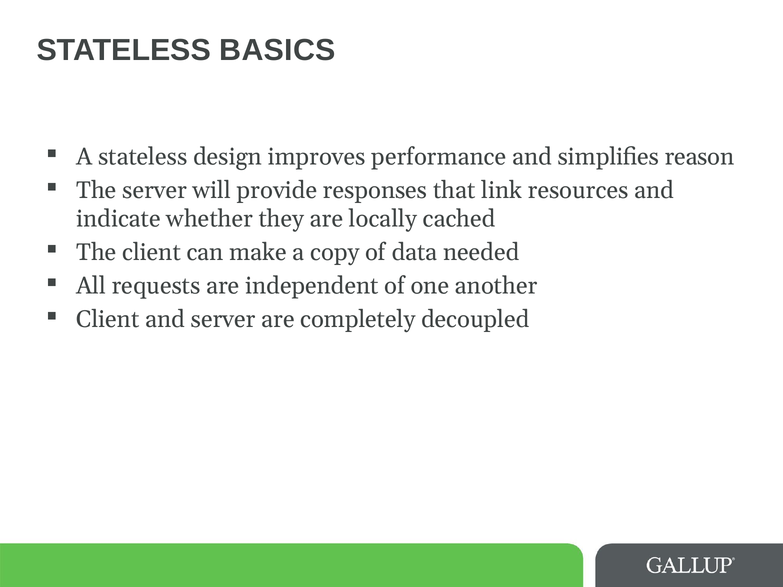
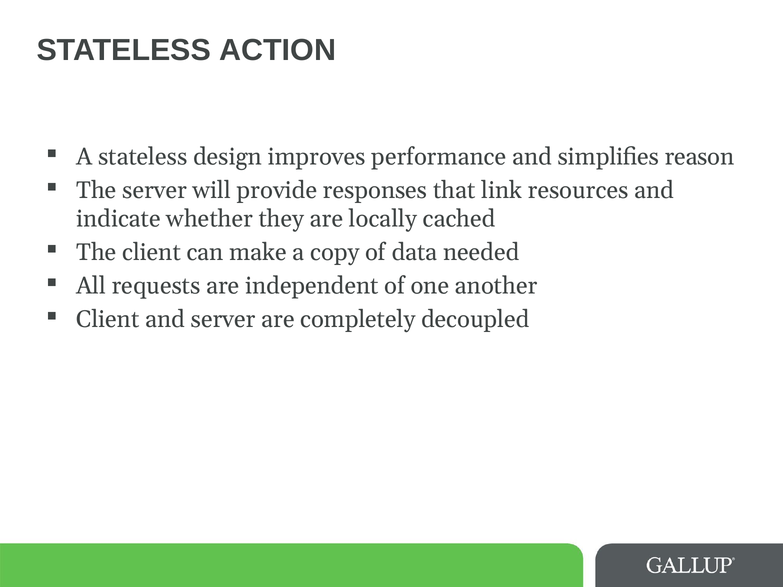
BASICS: BASICS -> ACTION
